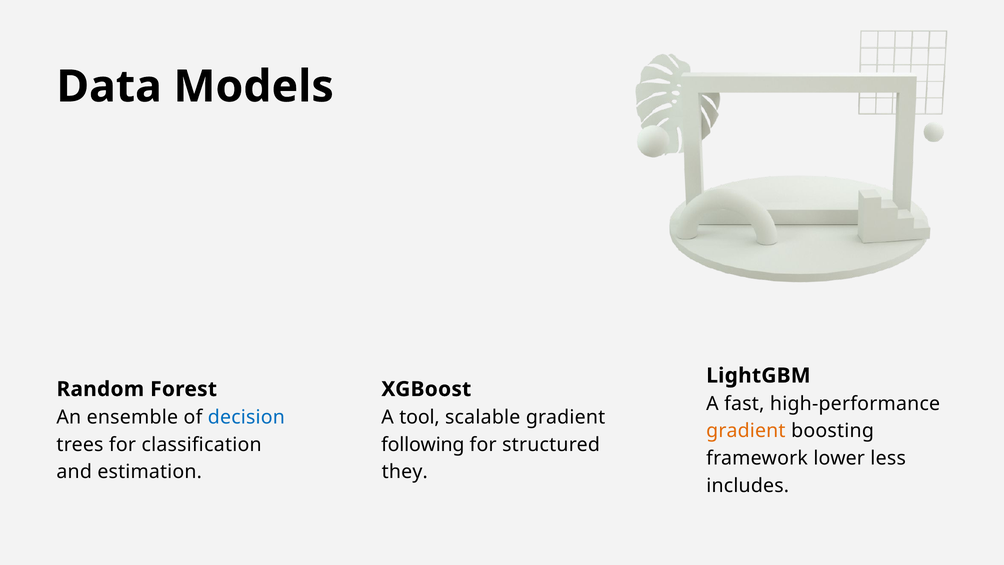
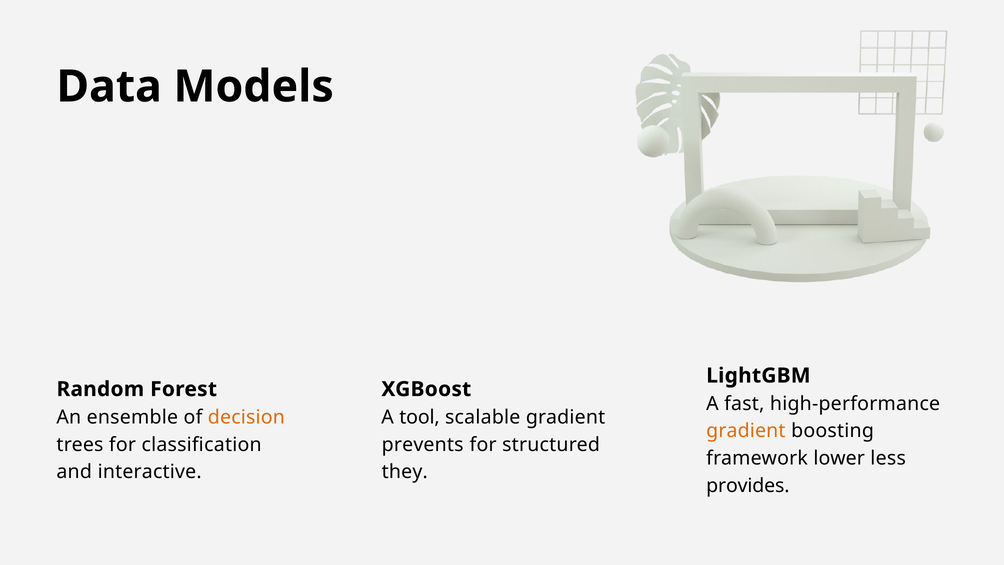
decision colour: blue -> orange
following: following -> prevents
estimation: estimation -> interactive
includes: includes -> provides
